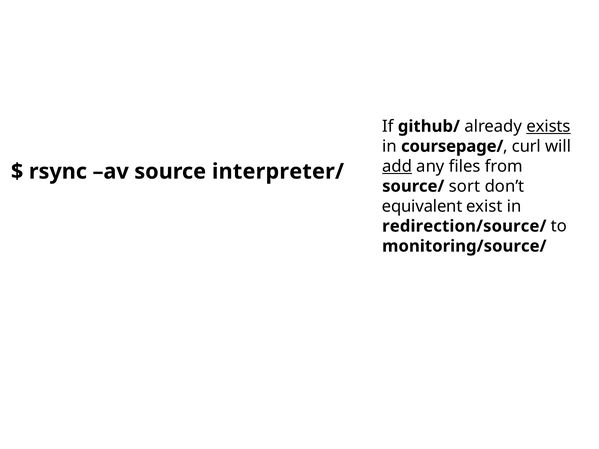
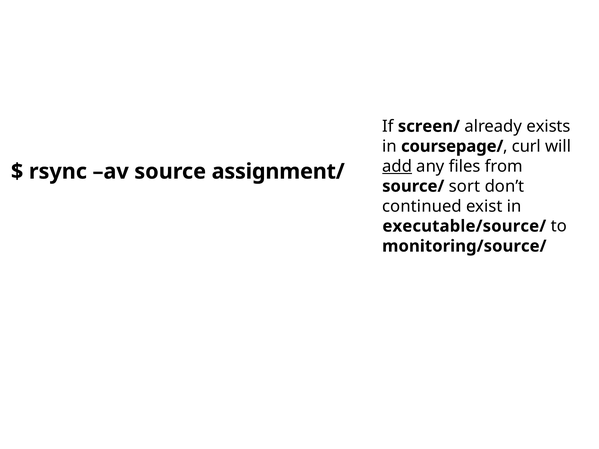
github/: github/ -> screen/
exists underline: present -> none
interpreter/: interpreter/ -> assignment/
equivalent: equivalent -> continued
redirection/source/: redirection/source/ -> executable/source/
